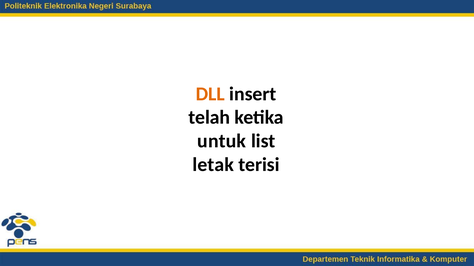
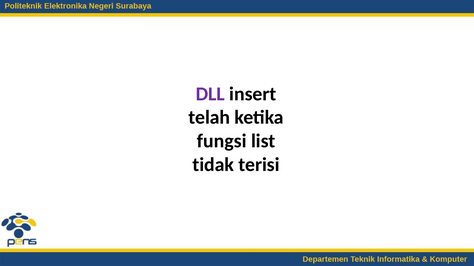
DLL colour: orange -> purple
untuk: untuk -> fungsi
letak: letak -> tidak
